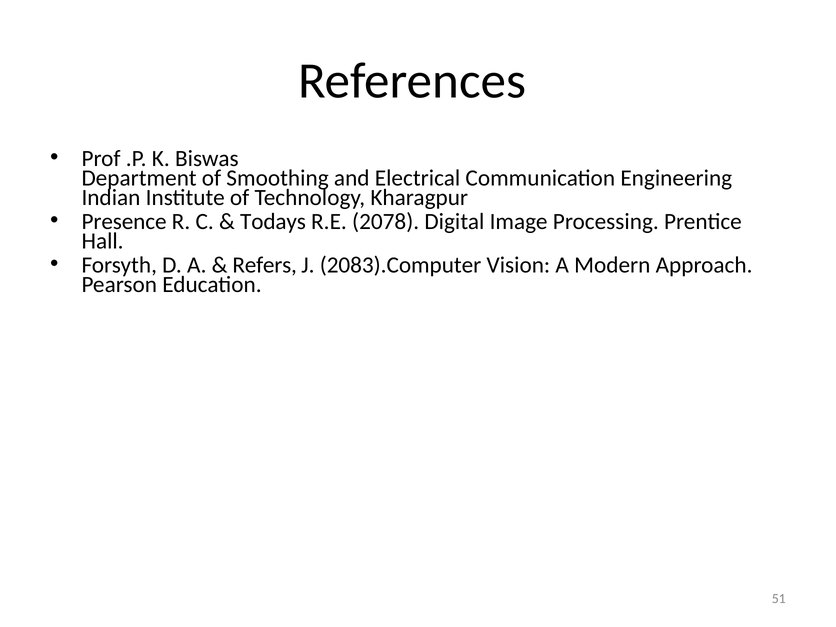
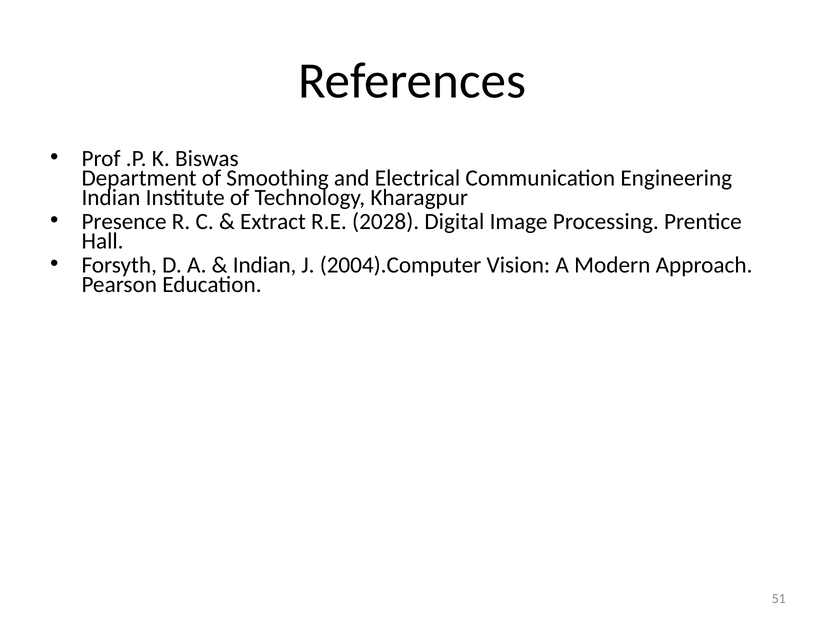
Todays: Todays -> Extract
2078: 2078 -> 2028
Refers at (265, 265): Refers -> Indian
2083).Computer: 2083).Computer -> 2004).Computer
